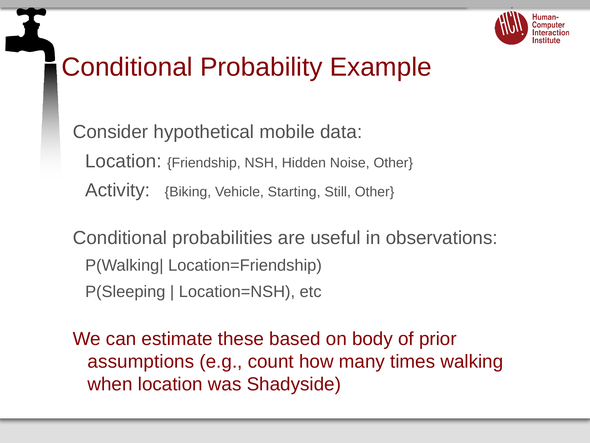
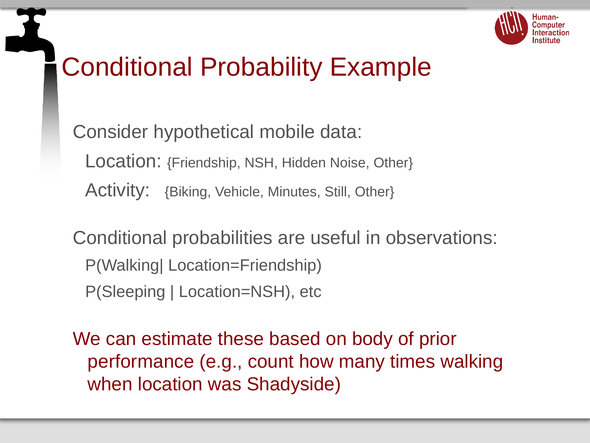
Starting: Starting -> Minutes
assumptions: assumptions -> performance
